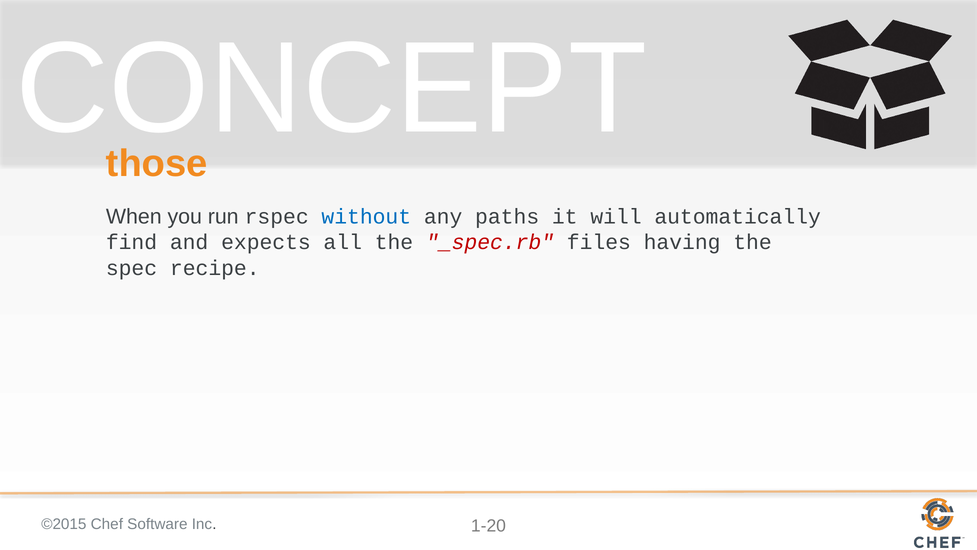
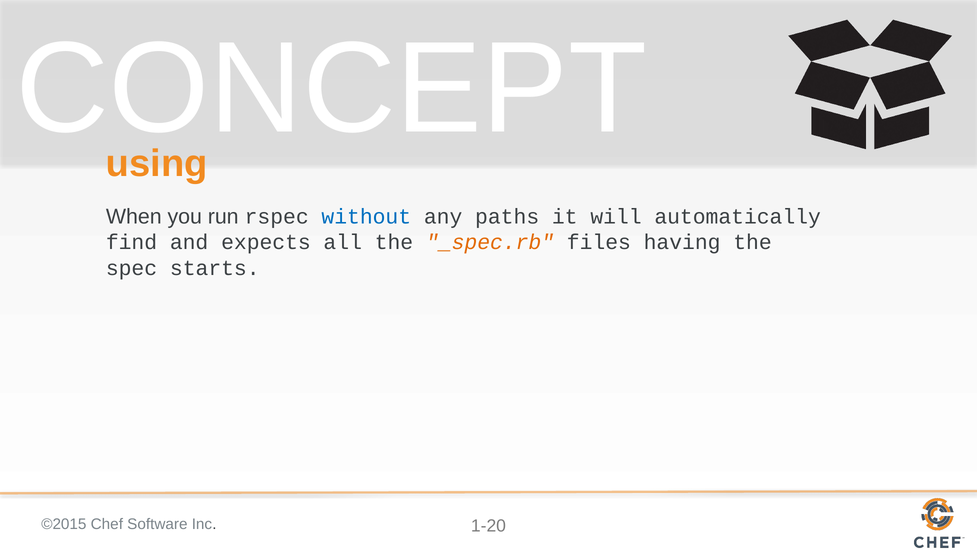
those: those -> using
_spec.rb colour: red -> orange
recipe: recipe -> starts
